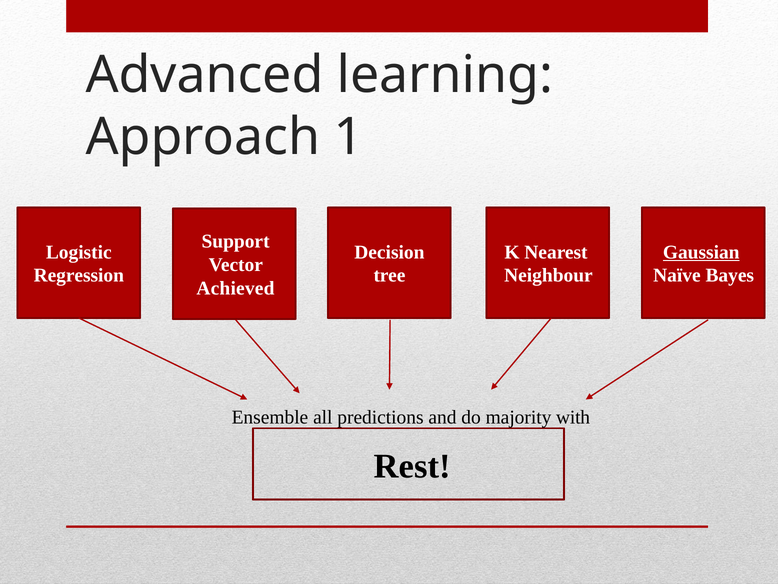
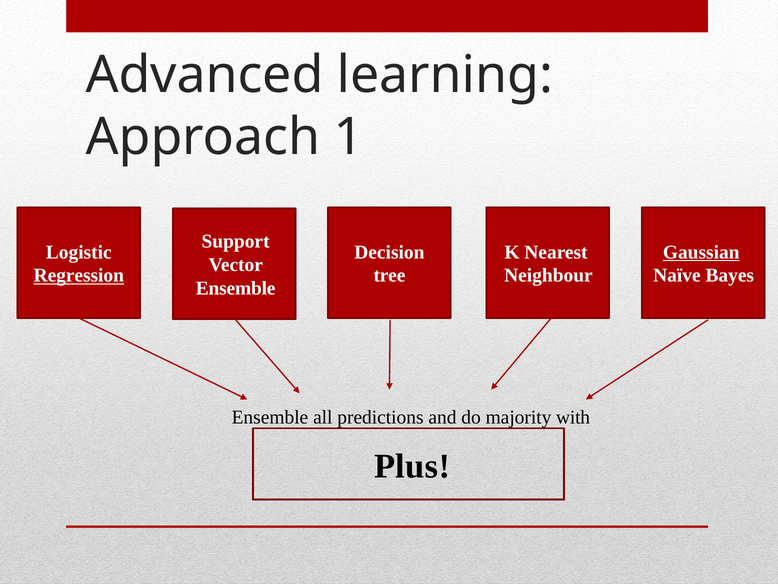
Regression underline: none -> present
Achieved at (235, 288): Achieved -> Ensemble
Rest: Rest -> Plus
